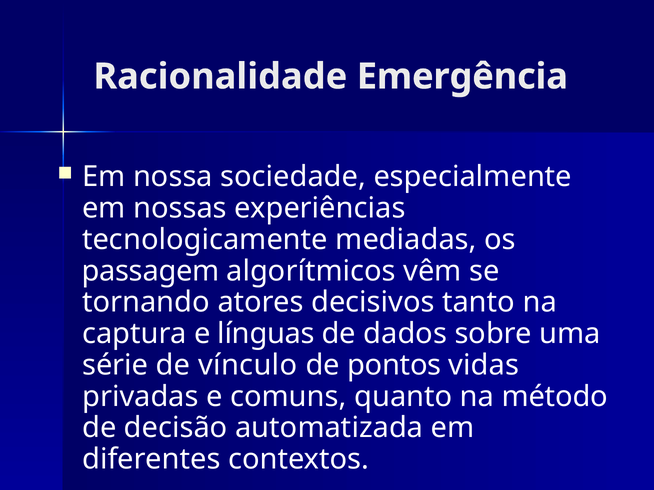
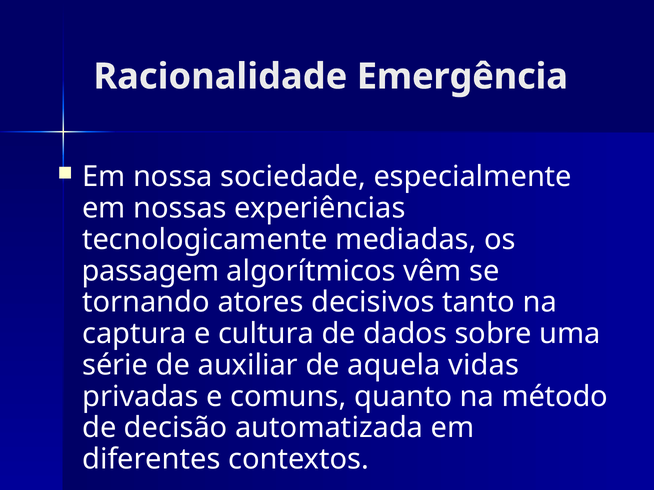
línguas: línguas -> cultura
vínculo: vínculo -> auxiliar
pontos: pontos -> aquela
